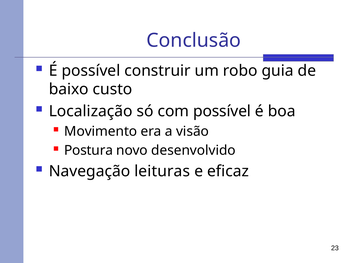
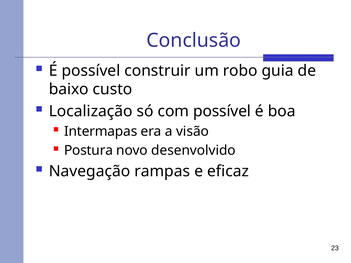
Movimento: Movimento -> Intermapas
leituras: leituras -> rampas
